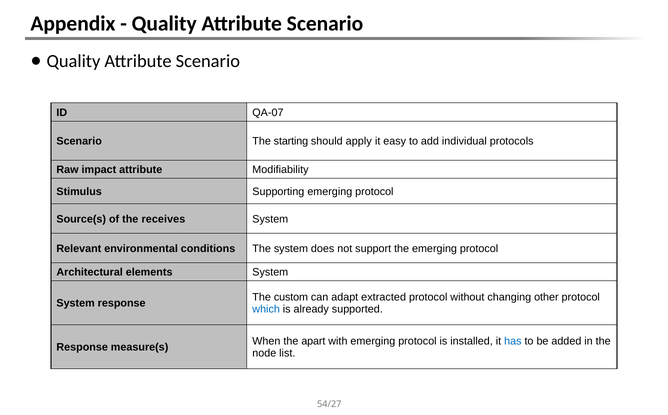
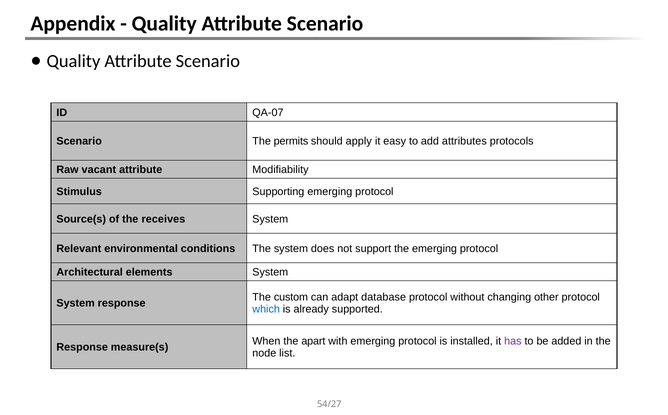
starting: starting -> permits
individual: individual -> attributes
impact: impact -> vacant
extracted: extracted -> database
has colour: blue -> purple
